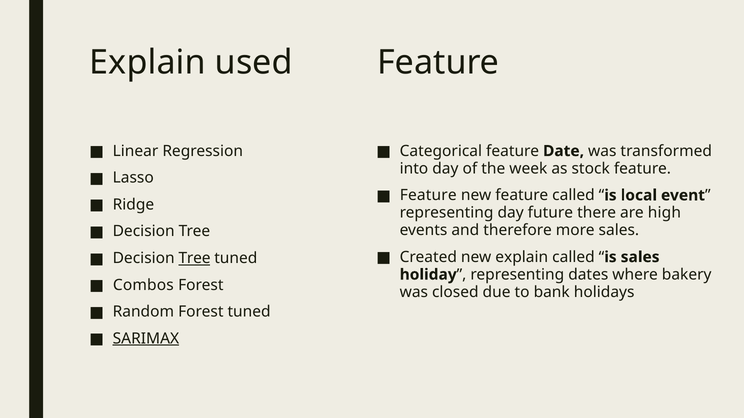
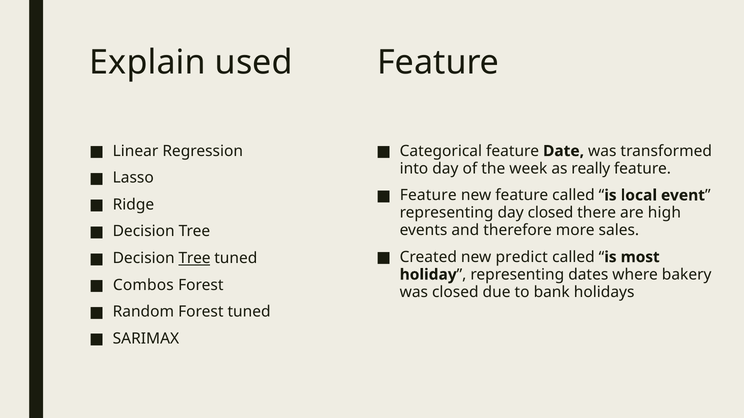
stock: stock -> really
day future: future -> closed
new explain: explain -> predict
is sales: sales -> most
SARIMAX underline: present -> none
